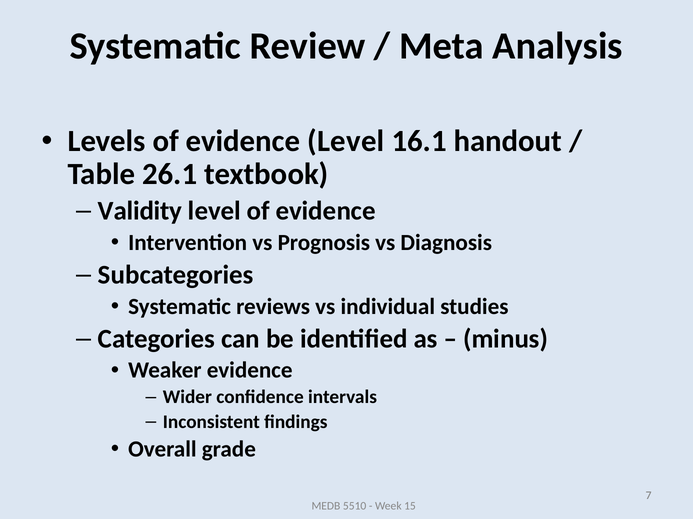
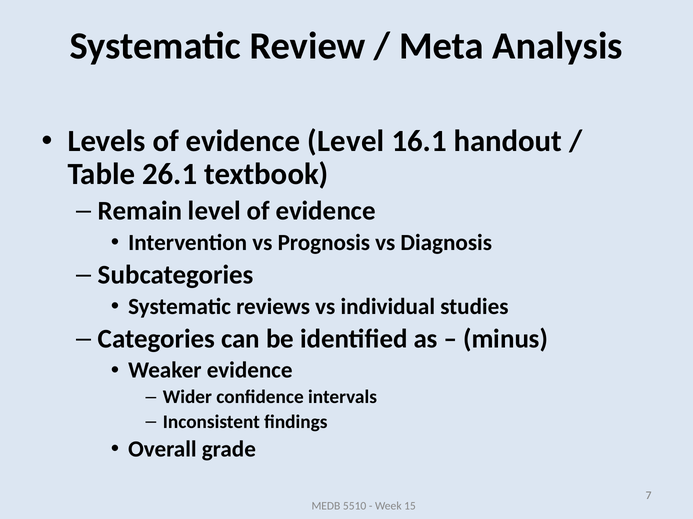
Validity: Validity -> Remain
